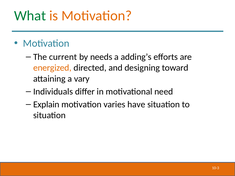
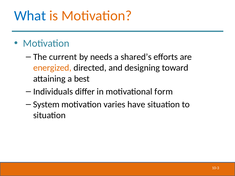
What colour: green -> blue
adding’s: adding’s -> shared’s
vary: vary -> best
need: need -> form
Explain: Explain -> System
